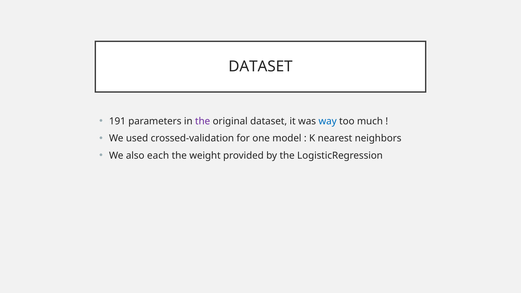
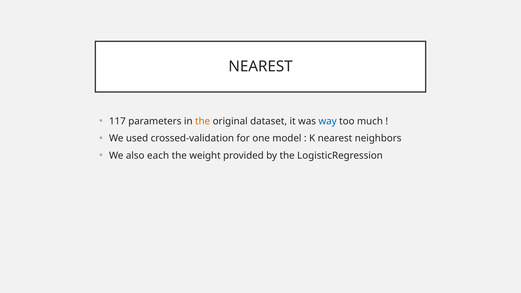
DATASET at (261, 67): DATASET -> NEAREST
191: 191 -> 117
the at (203, 121) colour: purple -> orange
